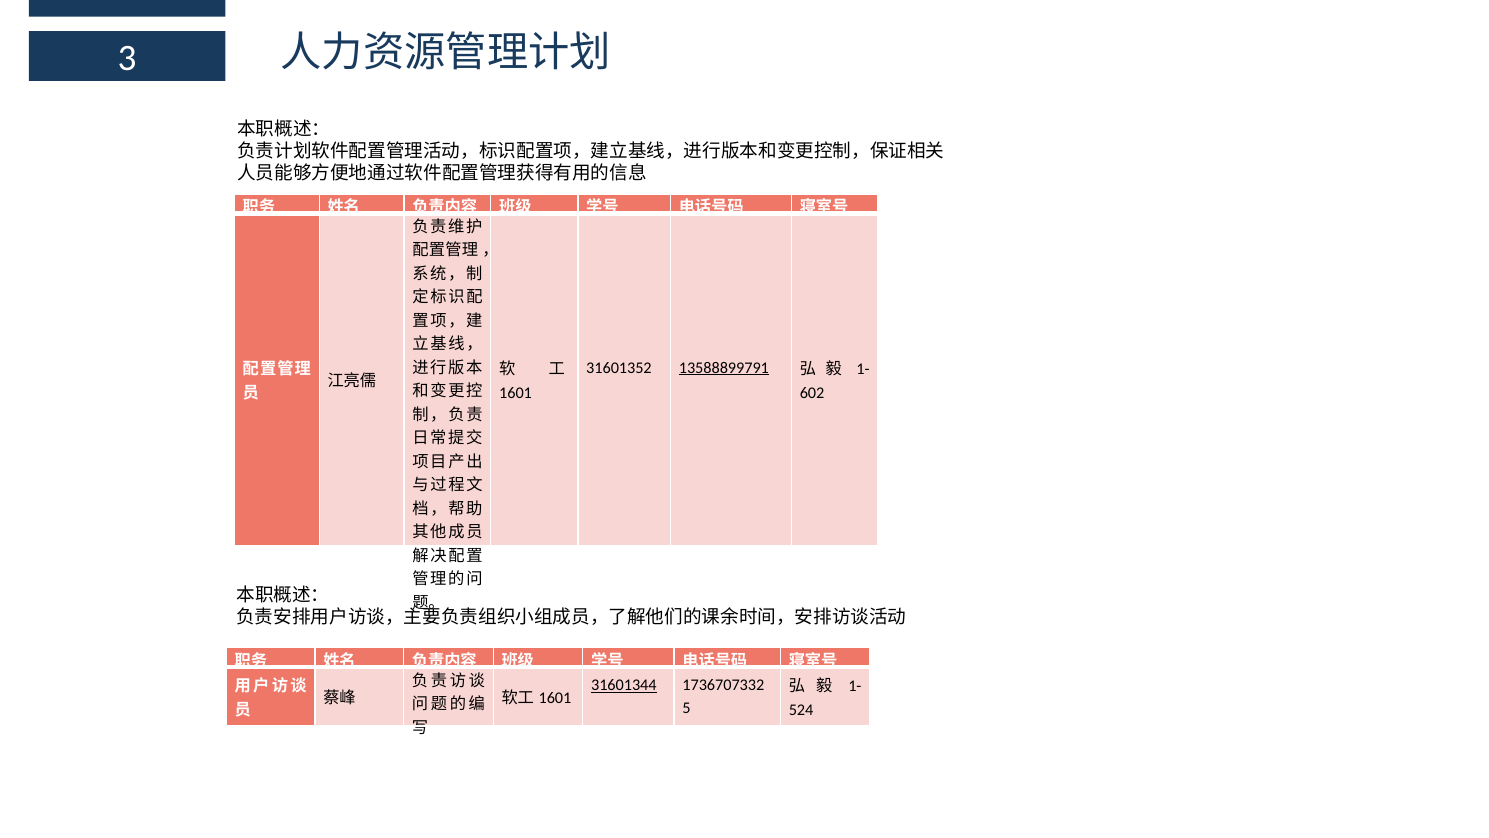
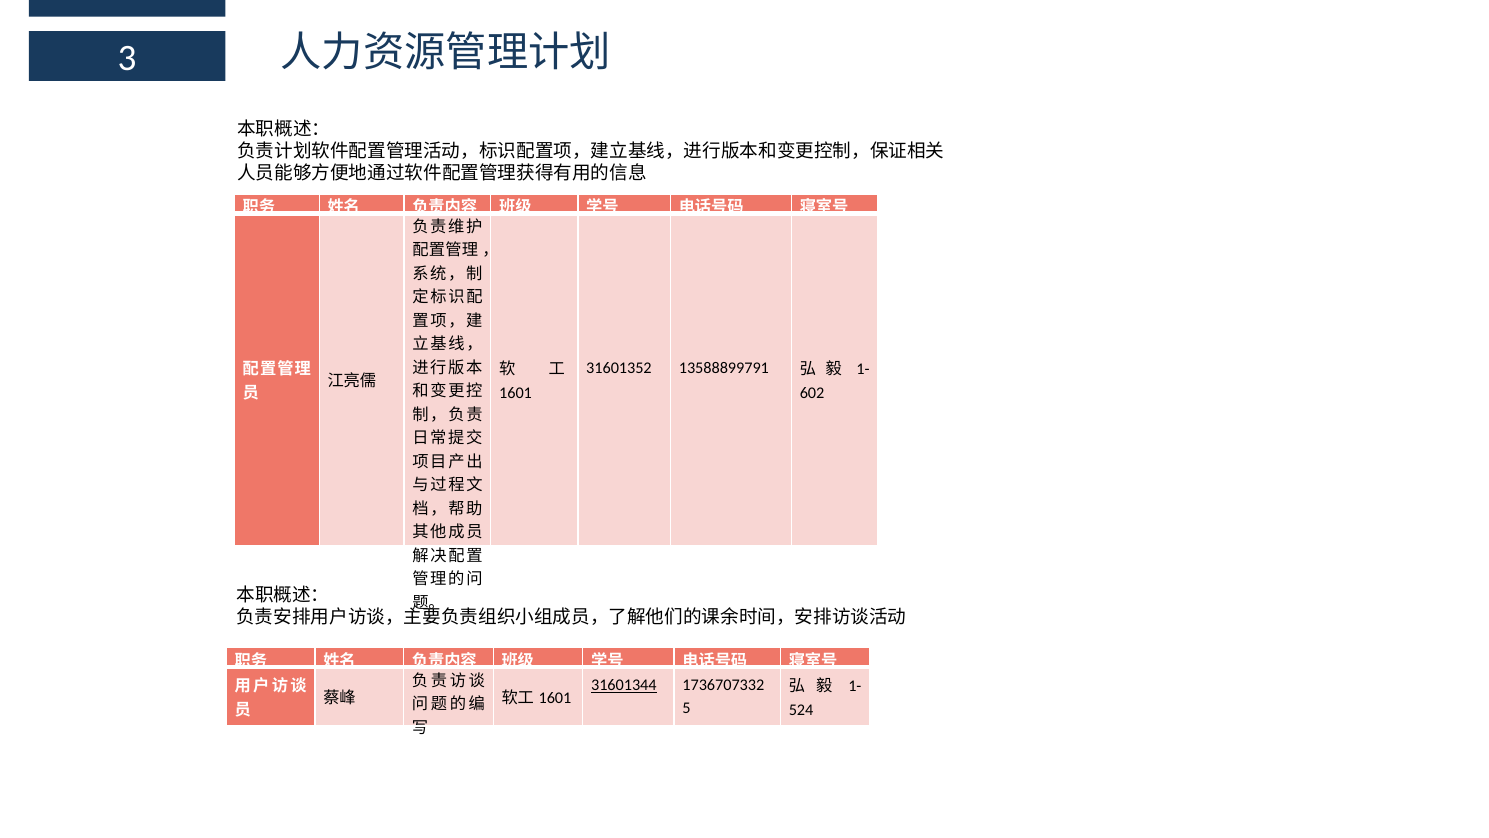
13588899791 underline: present -> none
